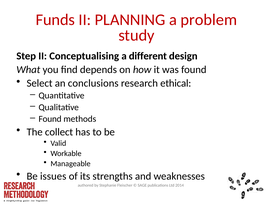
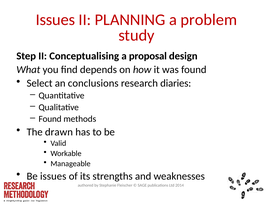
Funds at (55, 20): Funds -> Issues
different: different -> proposal
ethical: ethical -> diaries
collect: collect -> drawn
